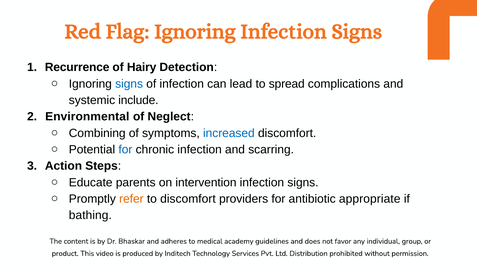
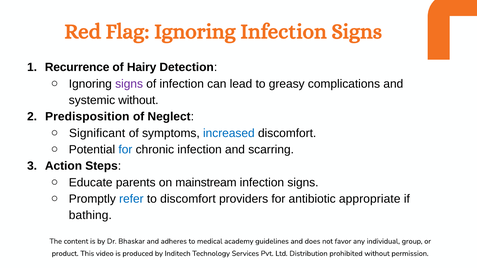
signs at (129, 84) colour: blue -> purple
spread: spread -> greasy
systemic include: include -> without
Environmental: Environmental -> Predisposition
Combining: Combining -> Significant
intervention: intervention -> mainstream
refer colour: orange -> blue
